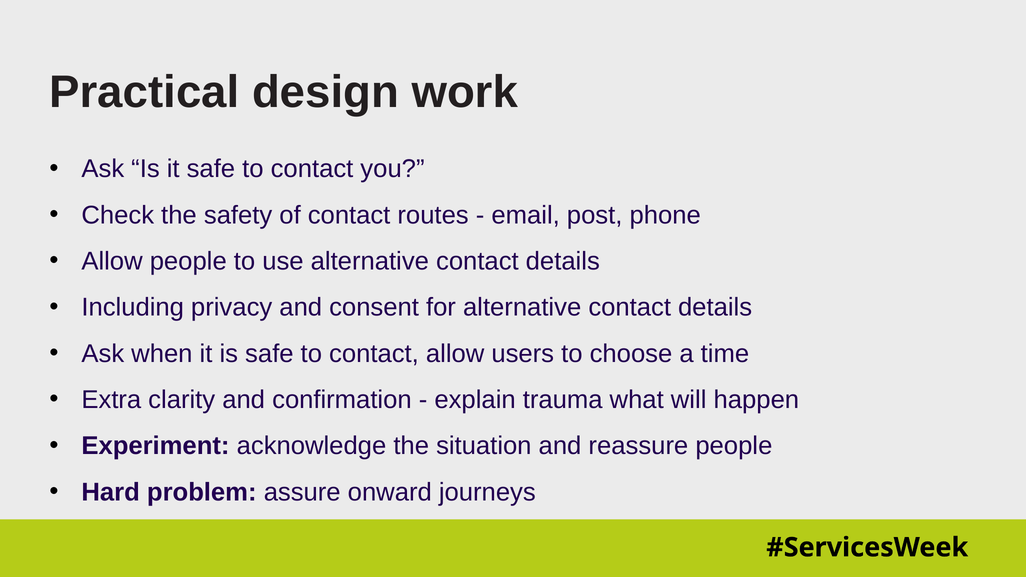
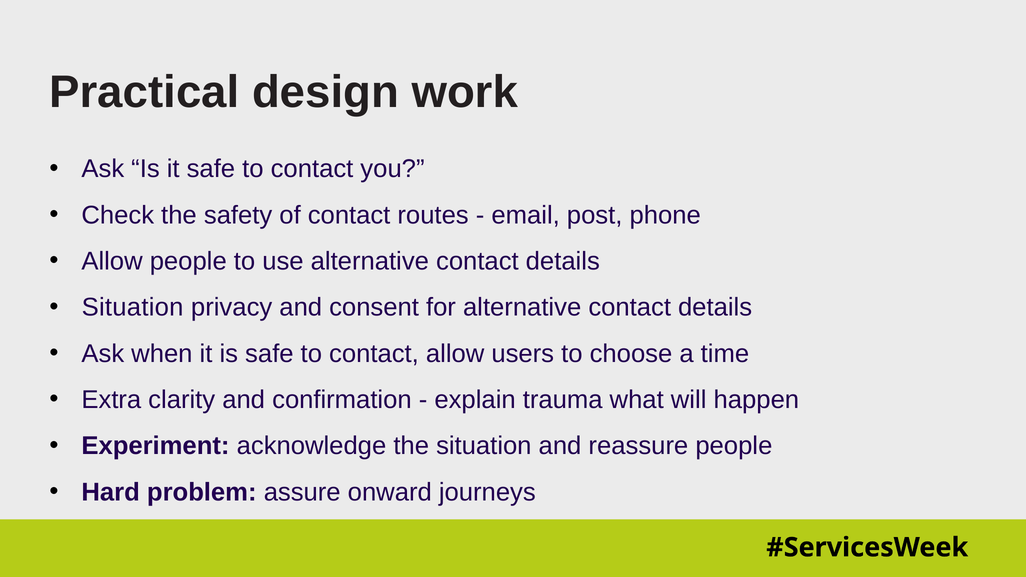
Including at (133, 308): Including -> Situation
